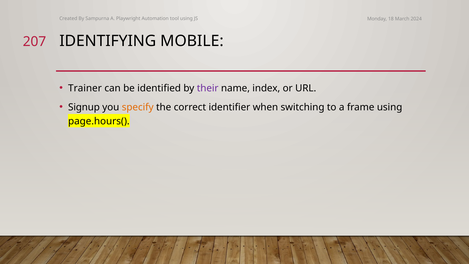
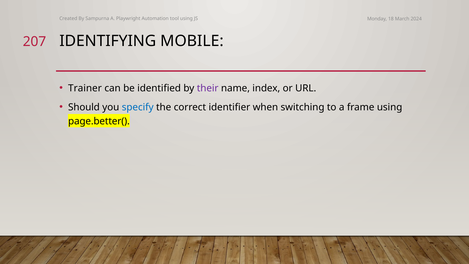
Signup: Signup -> Should
specify colour: orange -> blue
page.hours(: page.hours( -> page.better(
